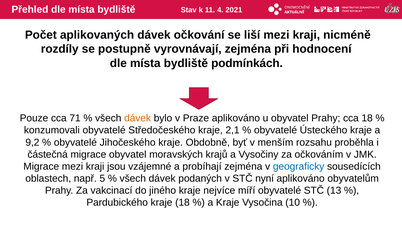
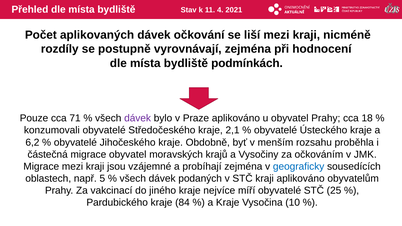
dávek at (138, 118) colour: orange -> purple
9,2: 9,2 -> 6,2
STČ nyní: nyní -> kraji
13: 13 -> 25
kraje 18: 18 -> 84
